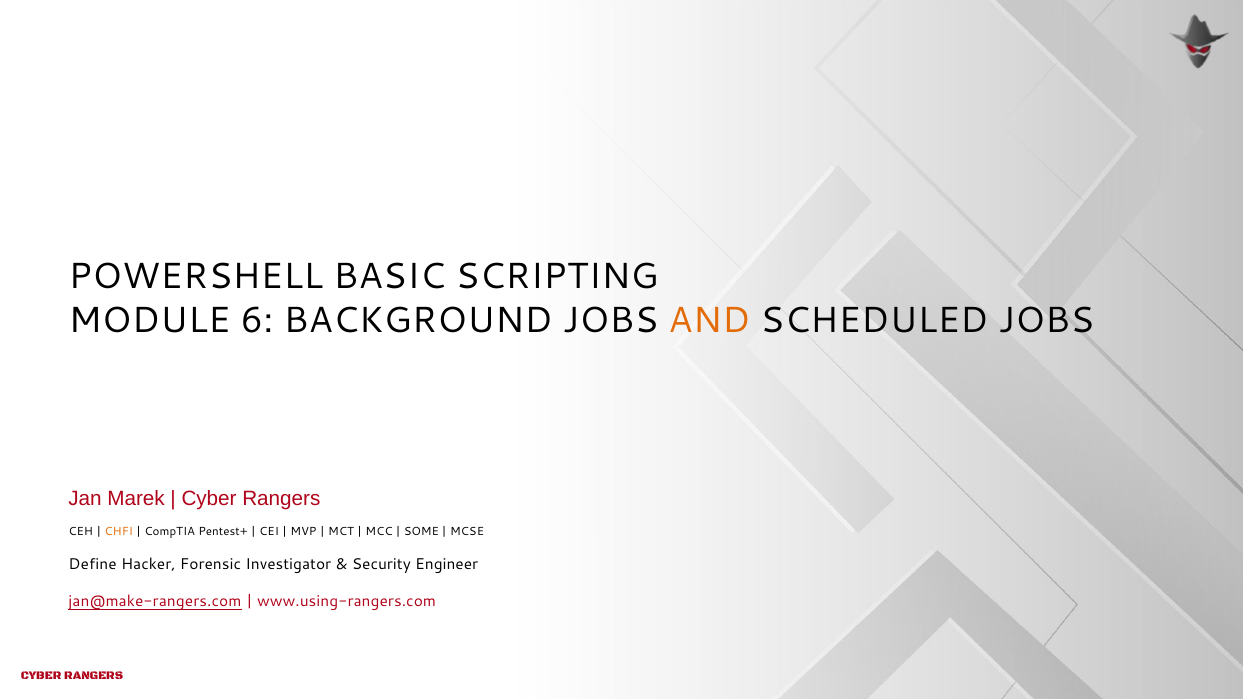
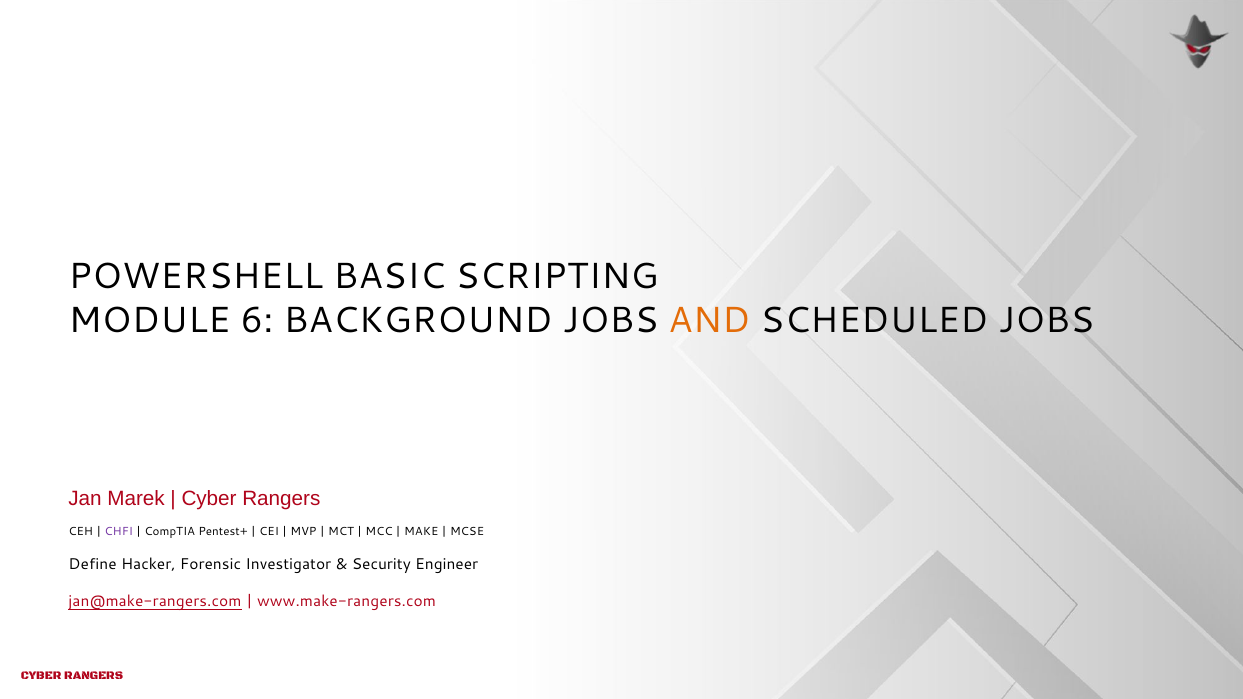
CHFI colour: orange -> purple
SOME: SOME -> MAKE
www.using-rangers.com: www.using-rangers.com -> www.make-rangers.com
